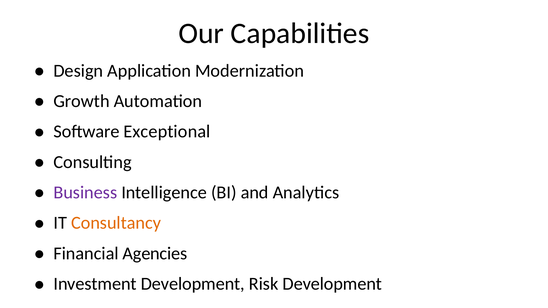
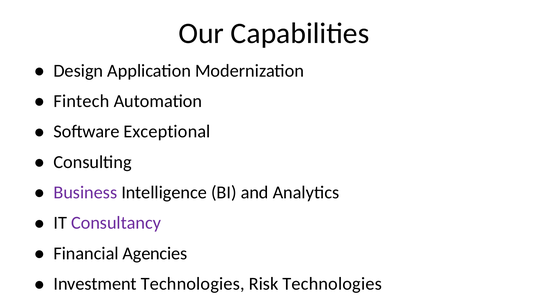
Growth: Growth -> Fintech
Consultancy colour: orange -> purple
Investment Development: Development -> Technologies
Risk Development: Development -> Technologies
